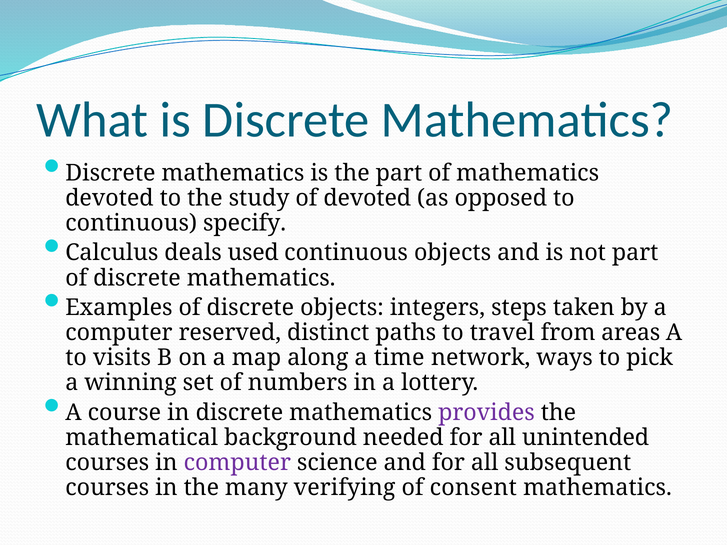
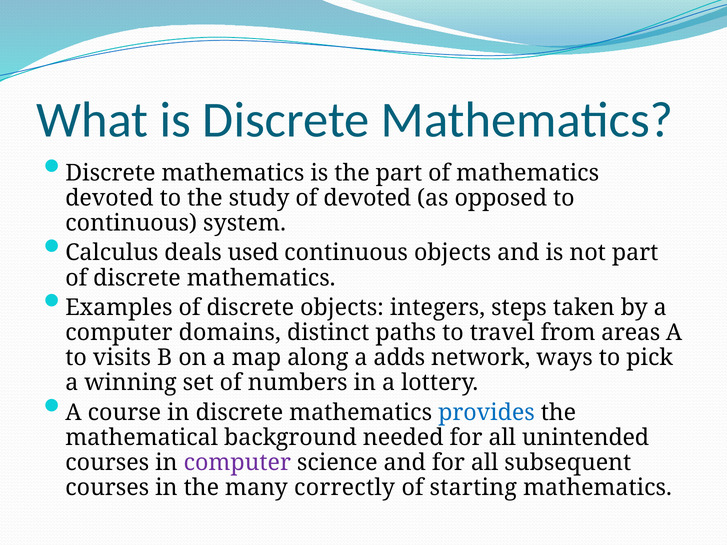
specify: specify -> system
reserved: reserved -> domains
time: time -> adds
provides colour: purple -> blue
verifying: verifying -> correctly
consent: consent -> starting
